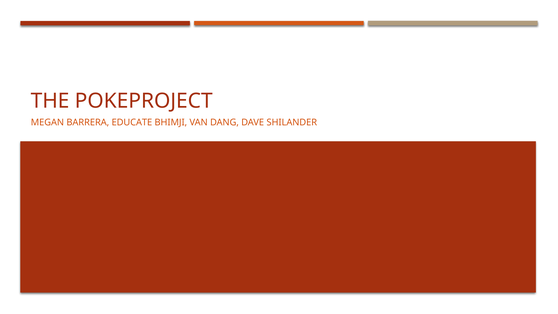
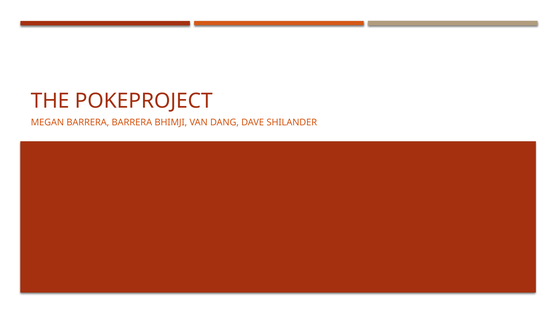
BARRERA EDUCATE: EDUCATE -> BARRERA
